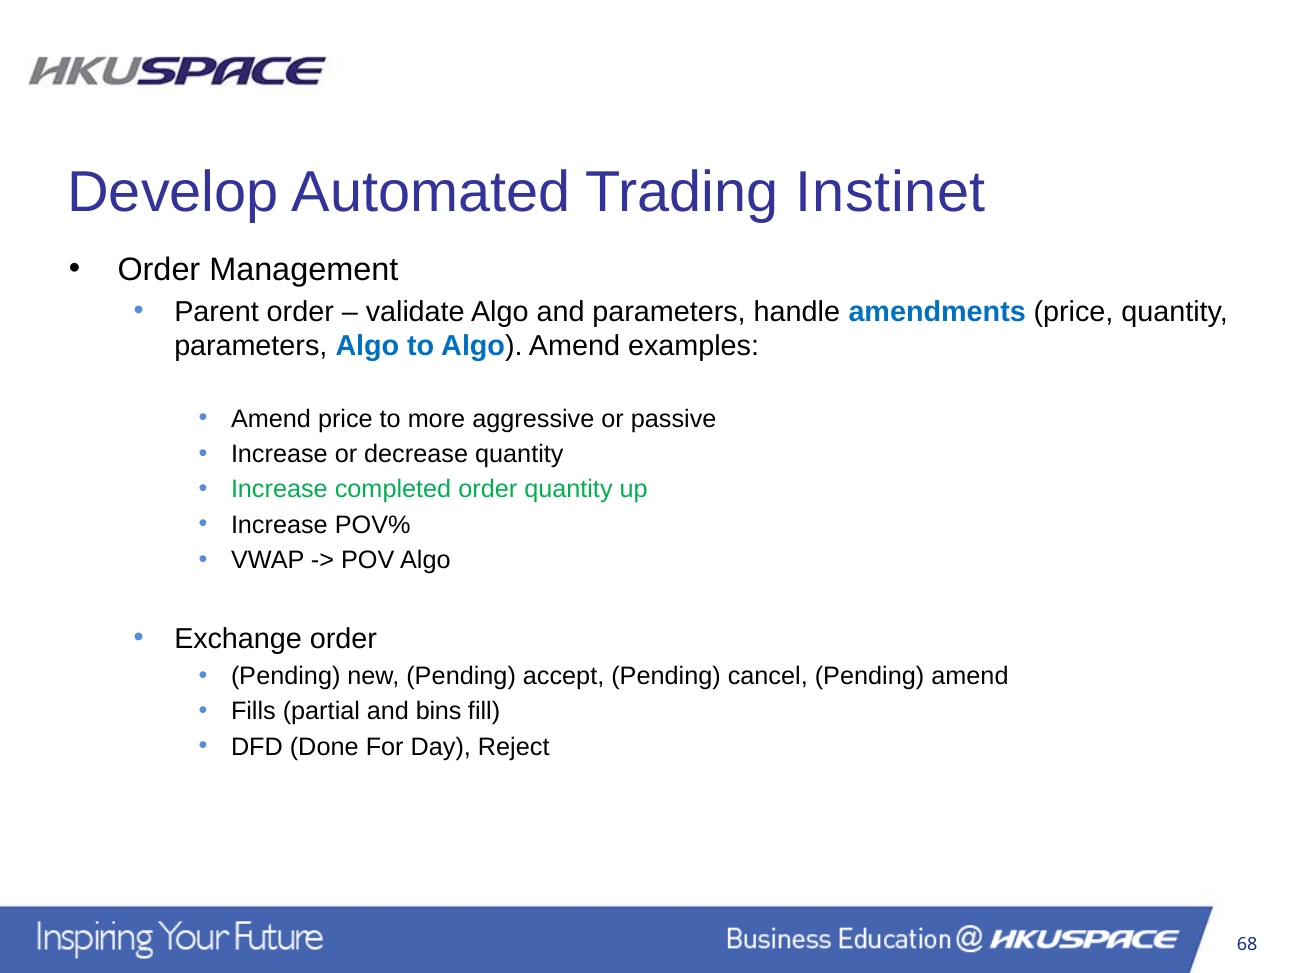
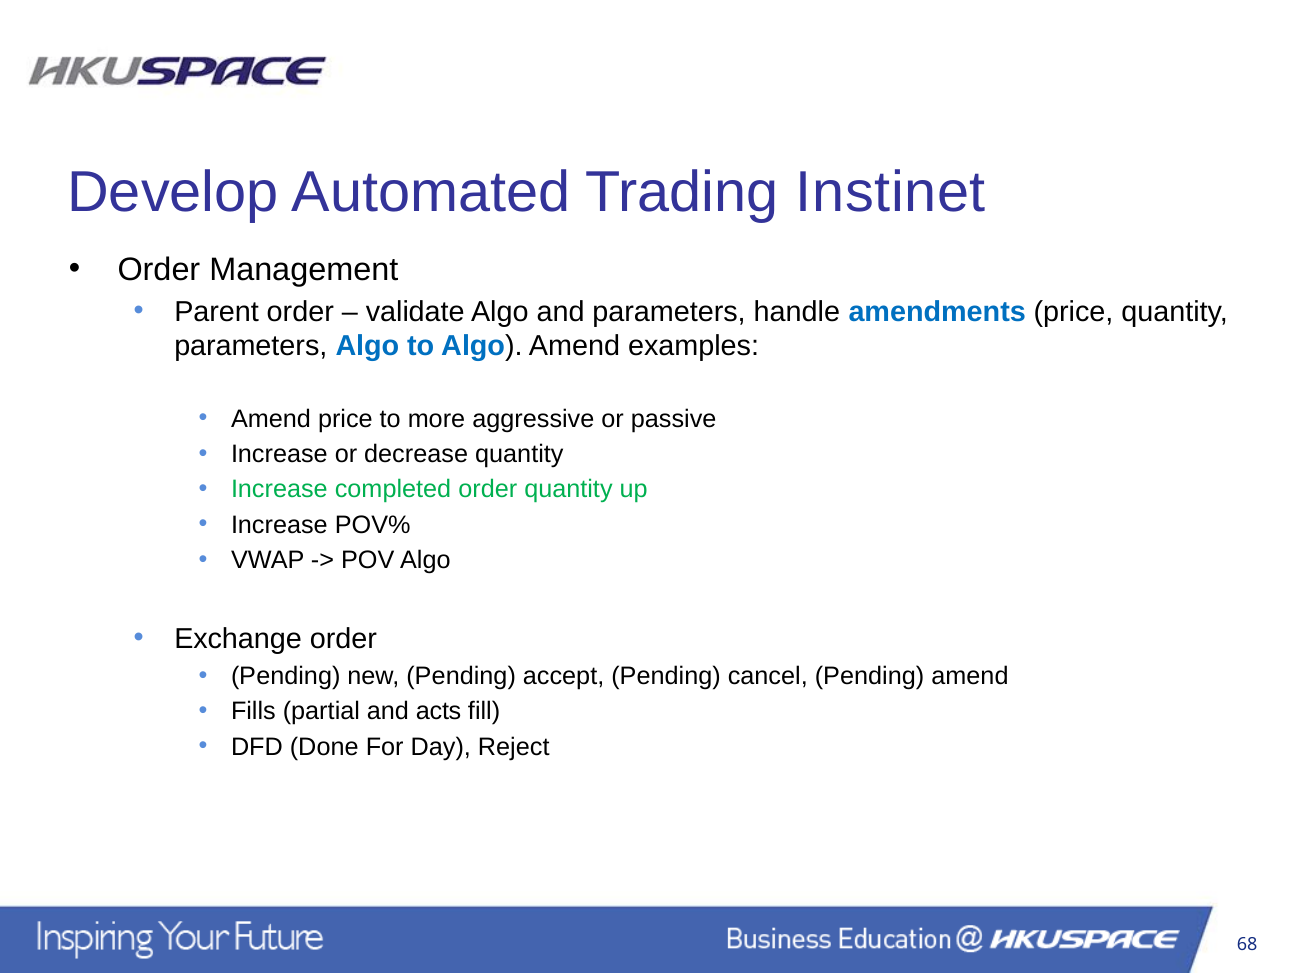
bins: bins -> acts
